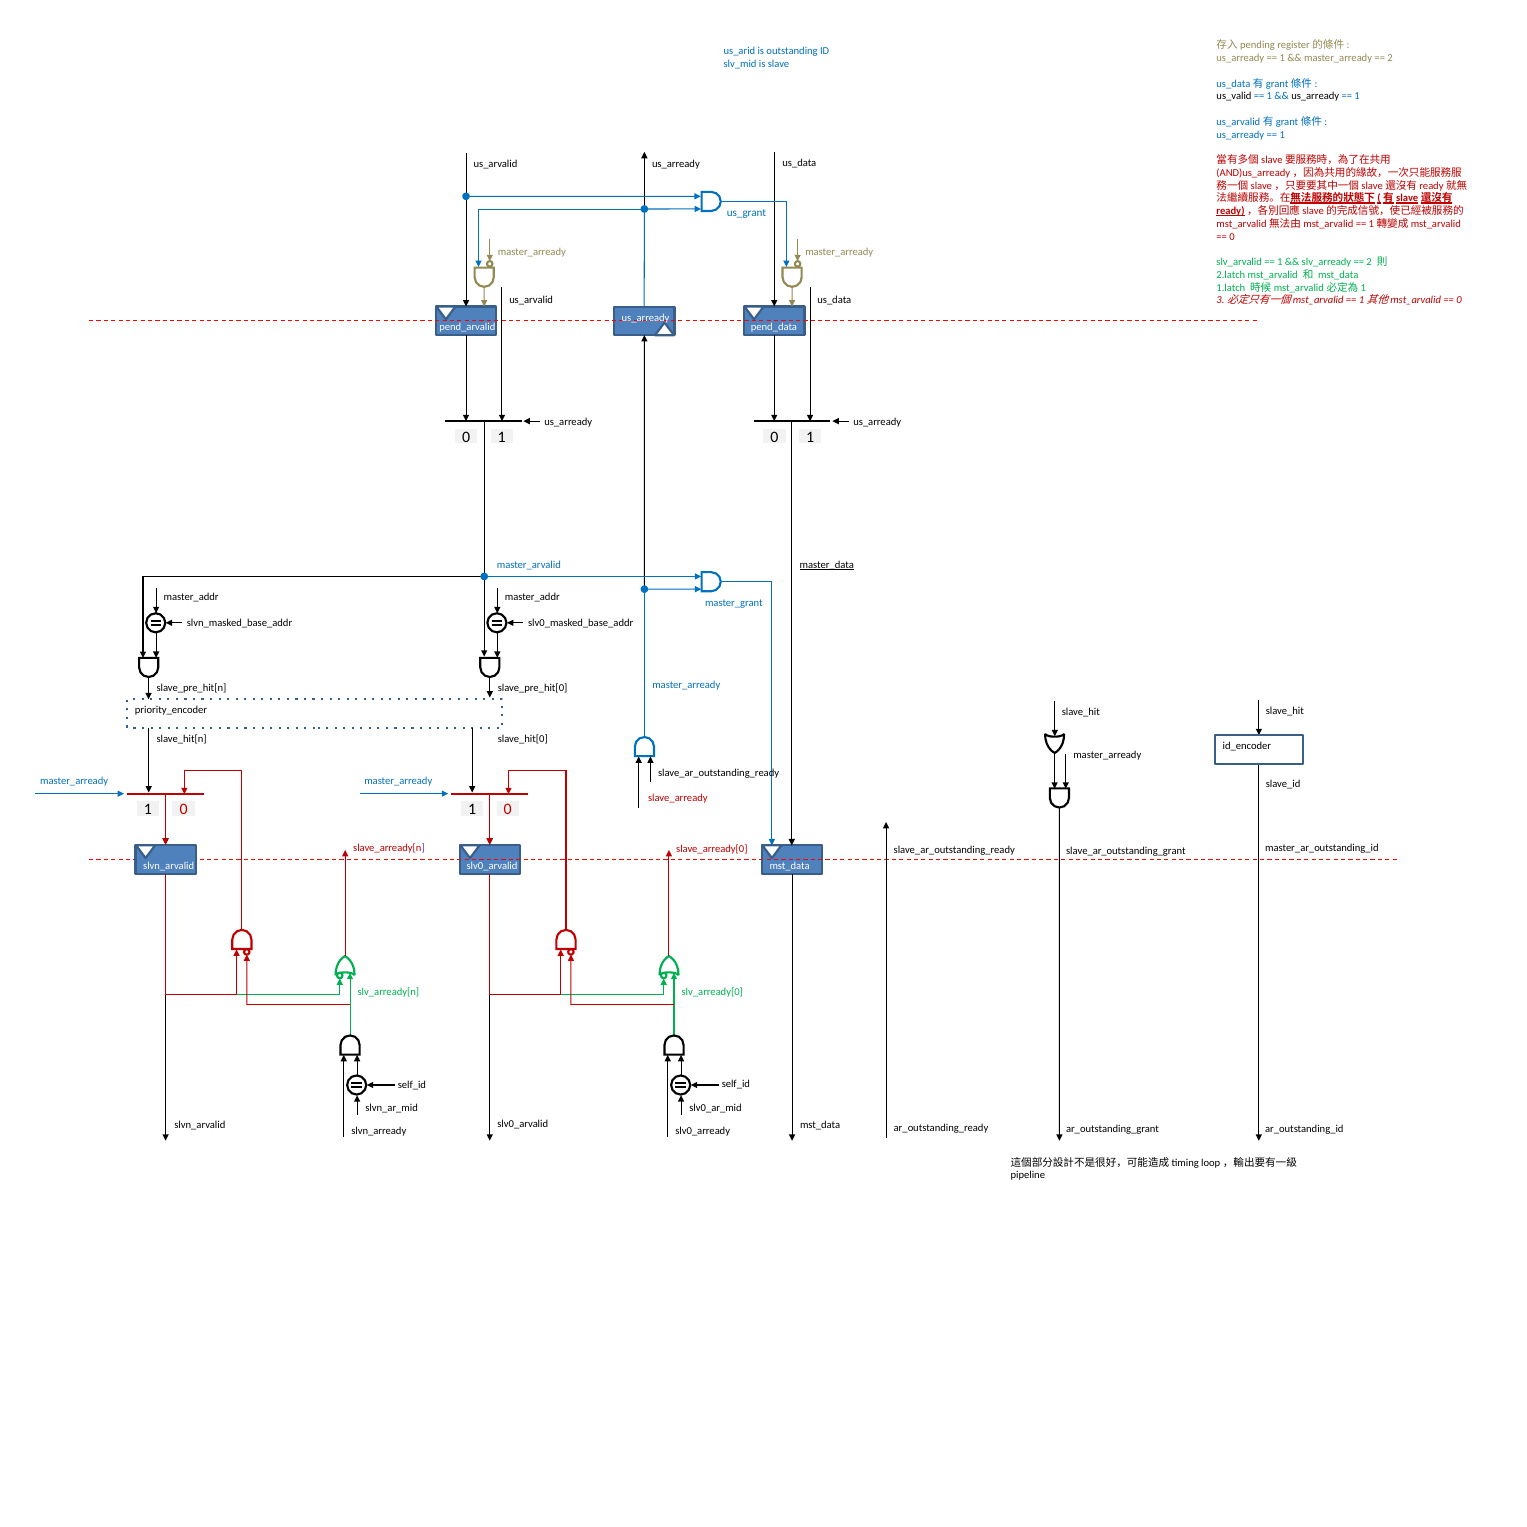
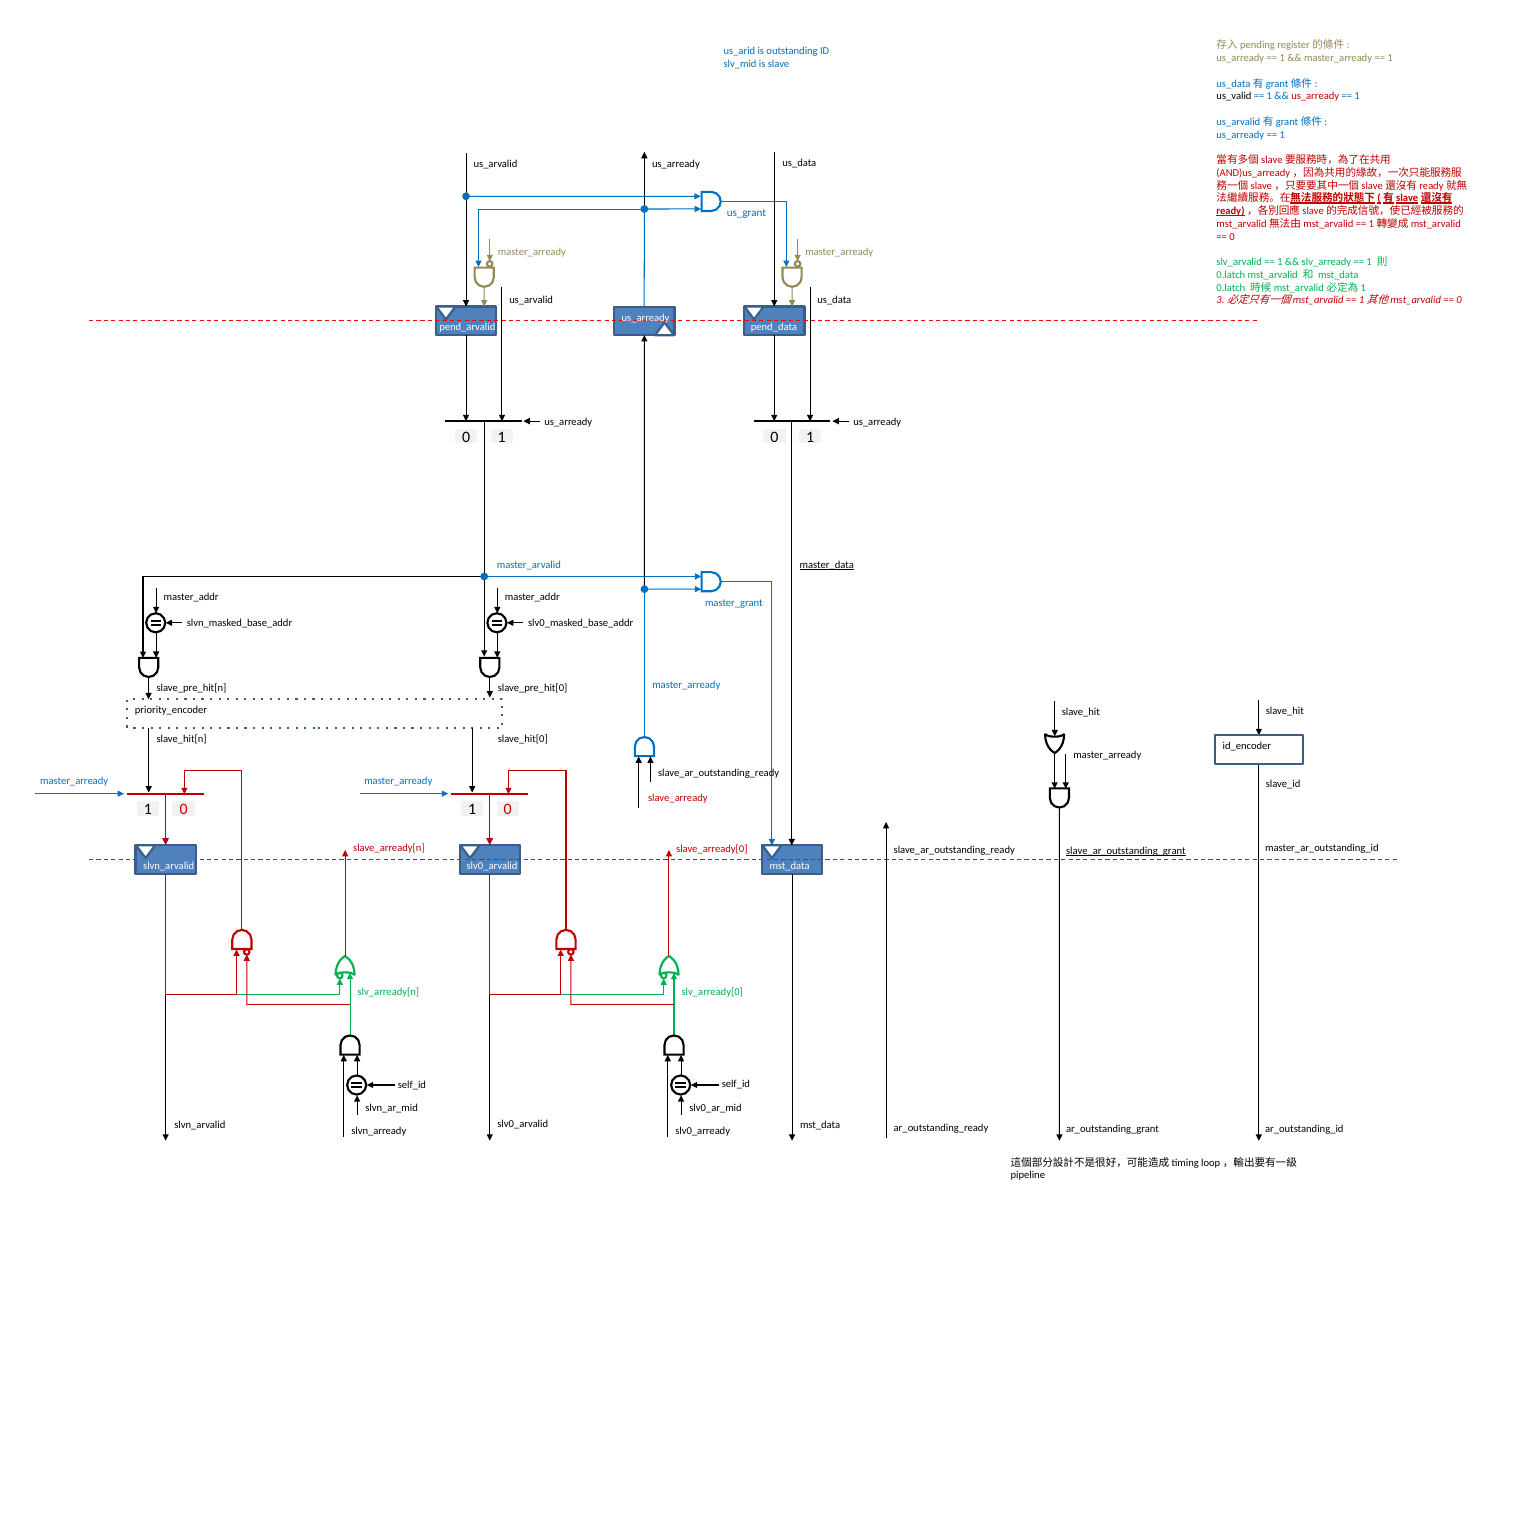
2 at (1390, 58): 2 -> 1
us_arready at (1315, 96) colour: black -> red
2 at (1369, 262): 2 -> 1
2.latch at (1231, 275): 2.latch -> 0.latch
1.latch at (1231, 288): 1.latch -> 0.latch
slave_ar_outstanding_grant underline: none -> present
